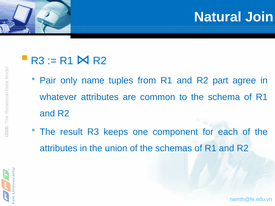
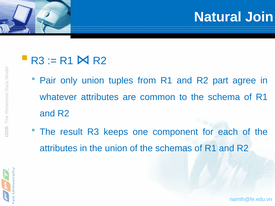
only name: name -> union
